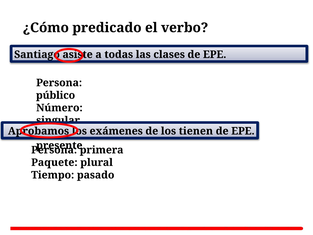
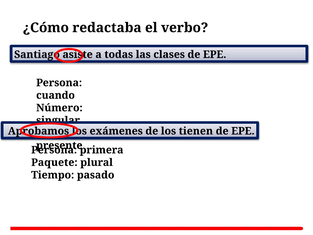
predicado: predicado -> redactaba
público: público -> cuando
